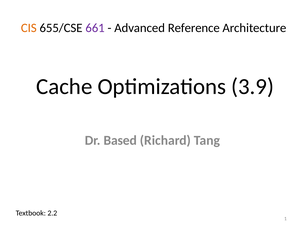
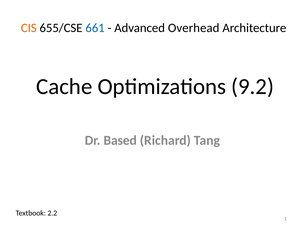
661 colour: purple -> blue
Reference: Reference -> Overhead
3.9: 3.9 -> 9.2
